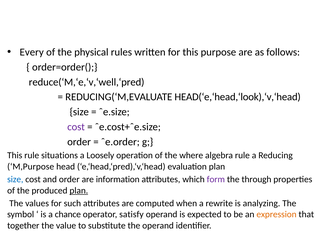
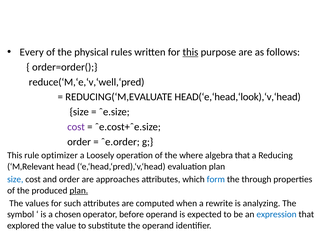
this at (190, 52) underline: none -> present
situations: situations -> optimizer
algebra rule: rule -> that
M,Purpose: M,Purpose -> M,Relevant
information: information -> approaches
form colour: purple -> blue
chance: chance -> chosen
satisfy: satisfy -> before
expression colour: orange -> blue
together: together -> explored
